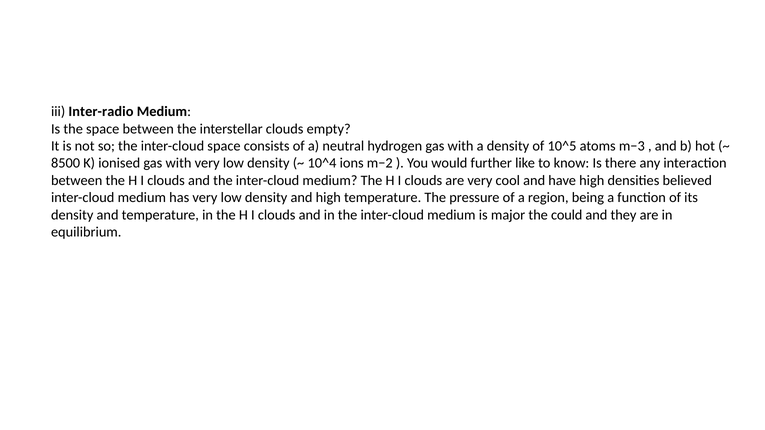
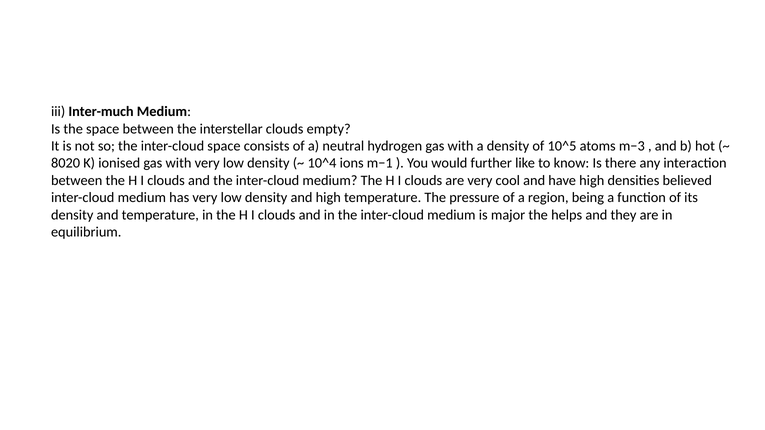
Inter-radio: Inter-radio -> Inter-much
8500: 8500 -> 8020
m−2: m−2 -> m−1
could: could -> helps
